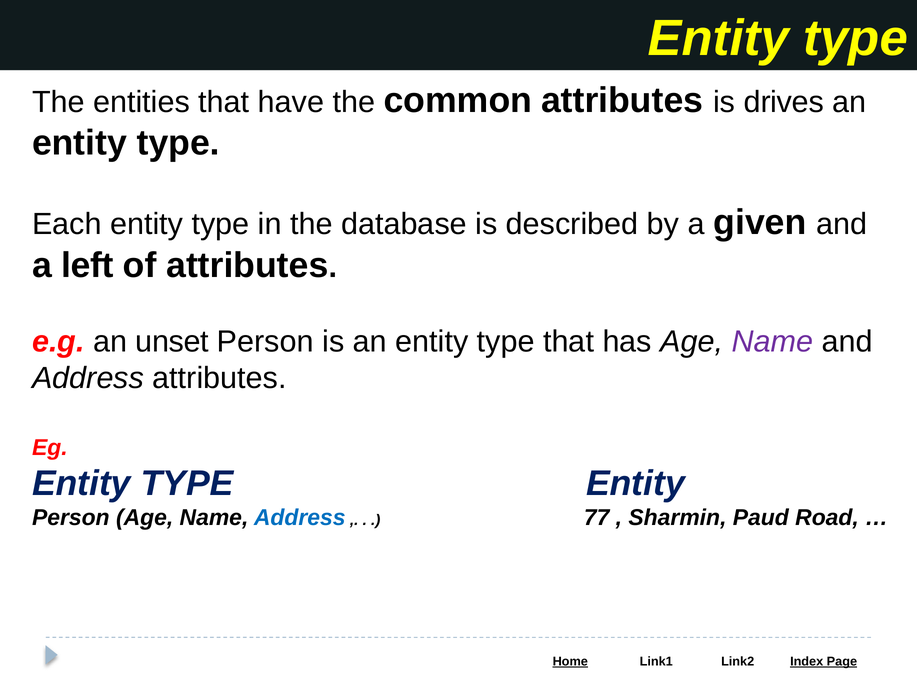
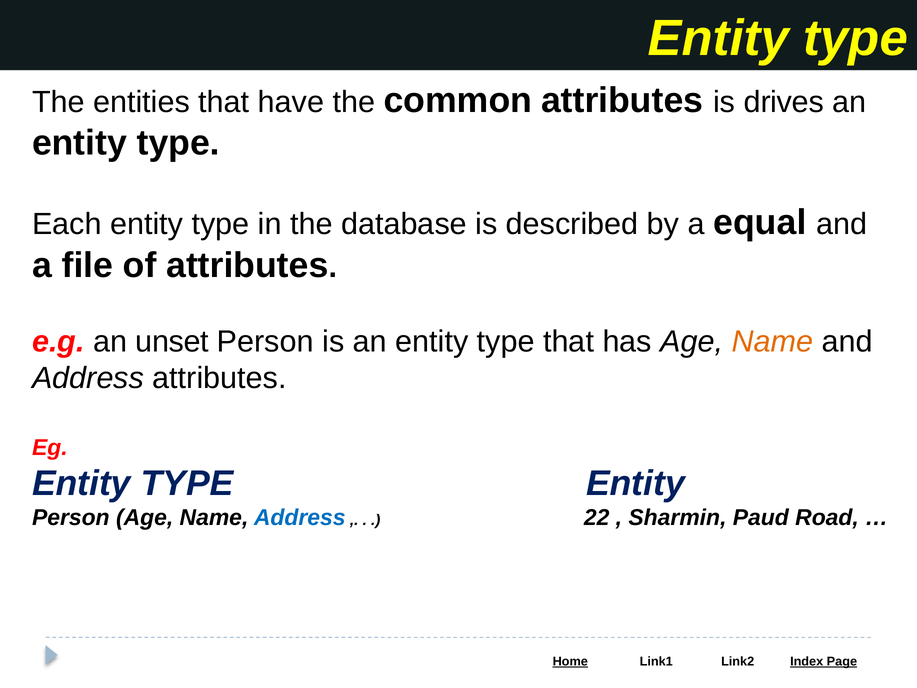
given: given -> equal
left: left -> file
Name at (772, 341) colour: purple -> orange
77: 77 -> 22
